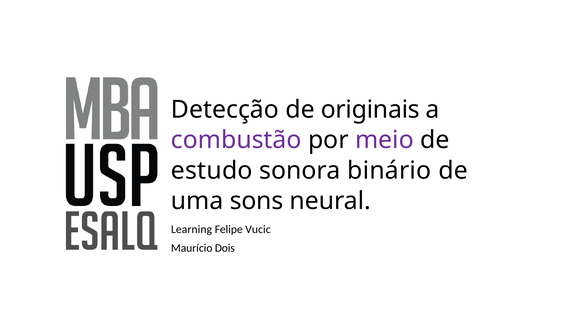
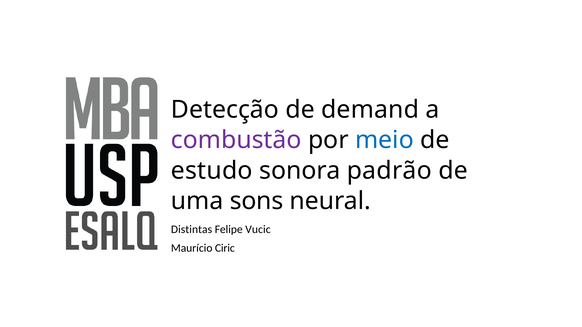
originais: originais -> demand
meio colour: purple -> blue
binário: binário -> padrão
Learning: Learning -> Distintas
Dois: Dois -> Ciric
